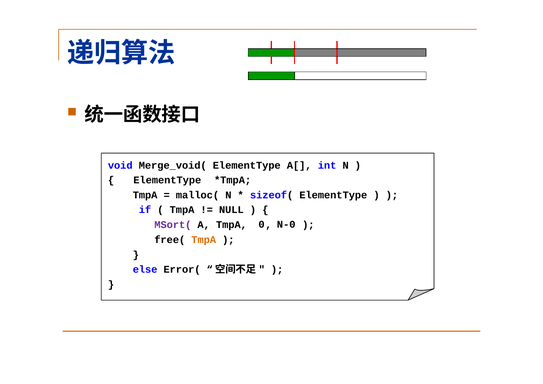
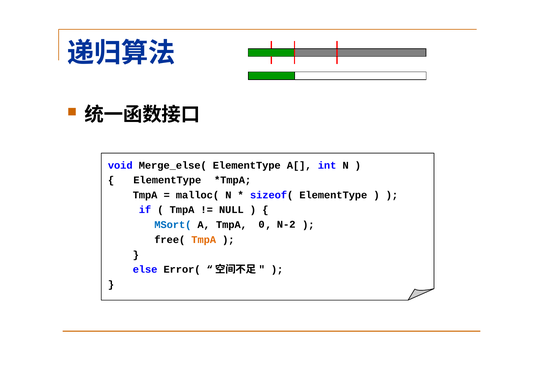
Merge_void(: Merge_void( -> Merge_else(
N-0: N-0 -> N-2
MSort( colour: purple -> blue
